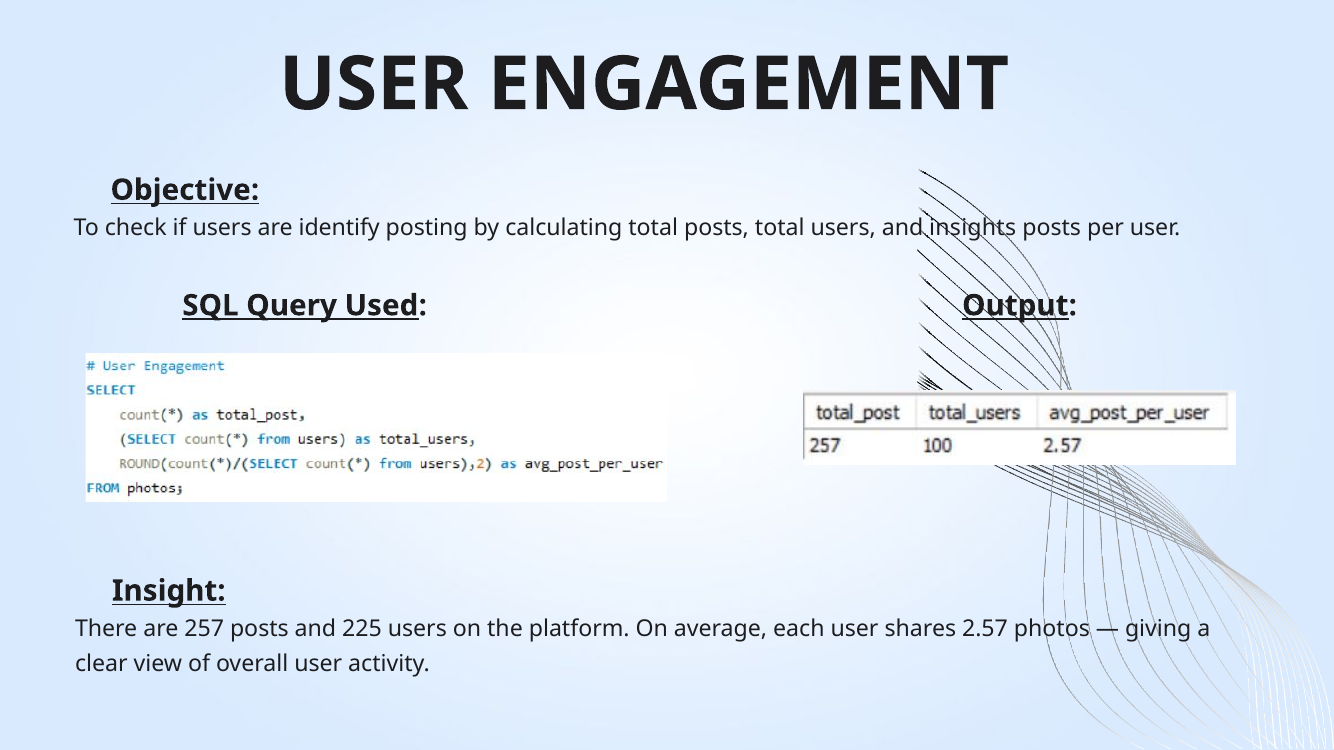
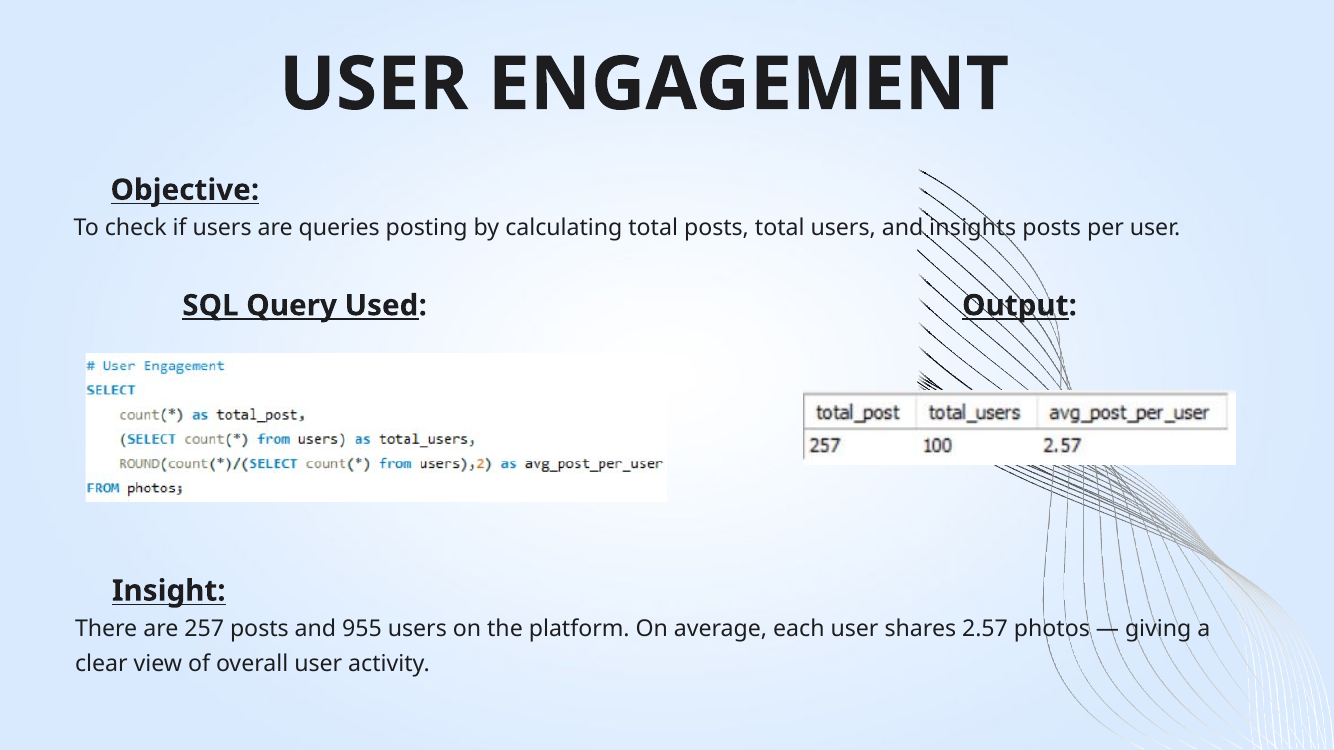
identify: identify -> queries
225: 225 -> 955
